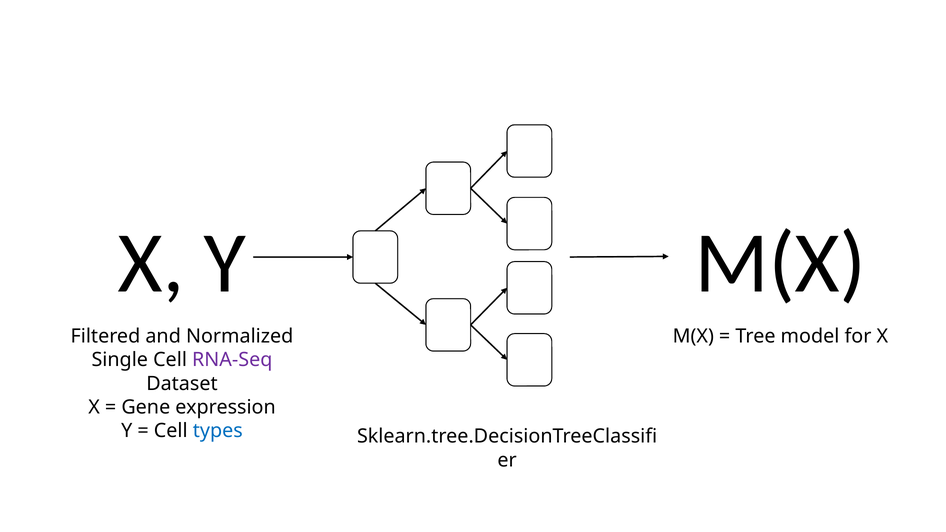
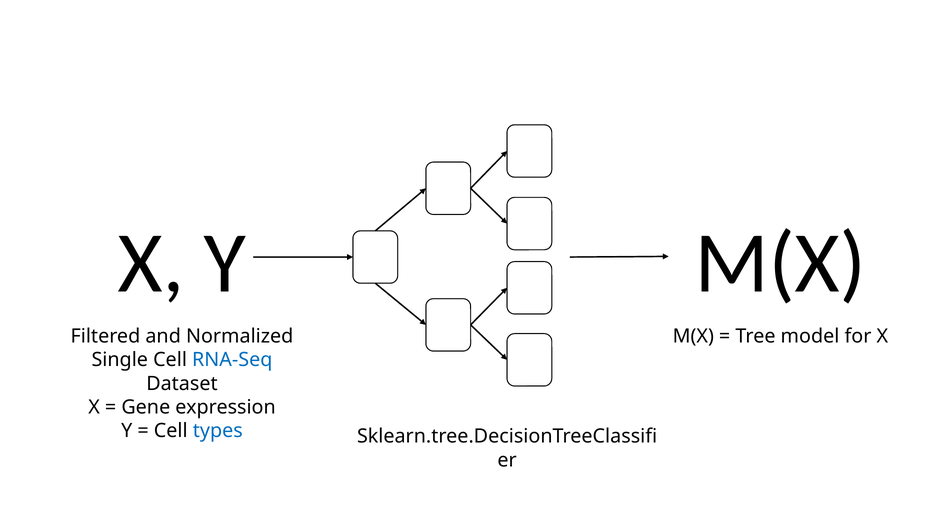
RNA-Seq colour: purple -> blue
